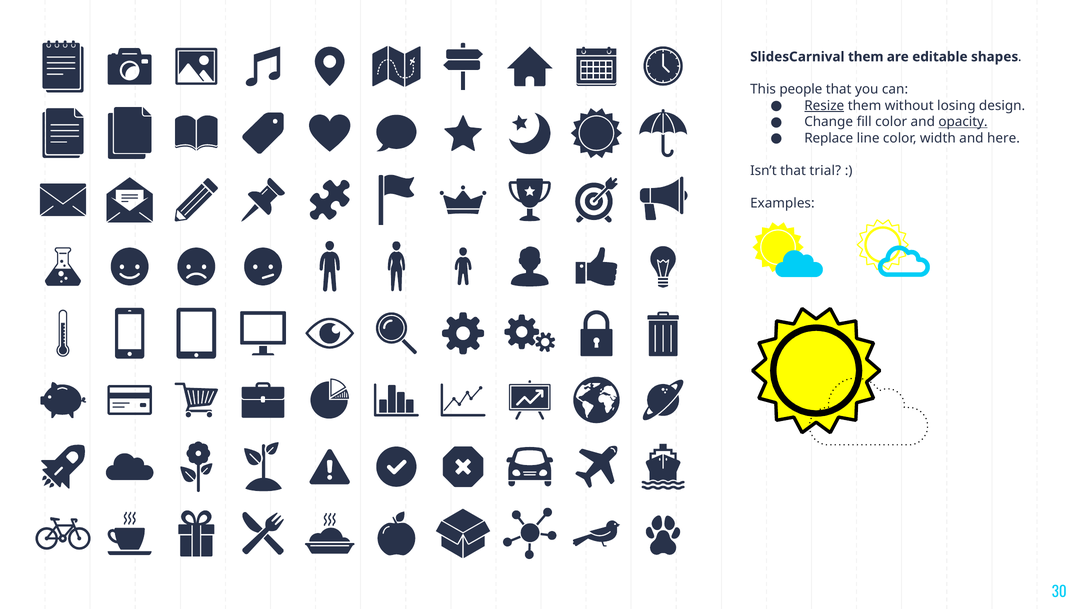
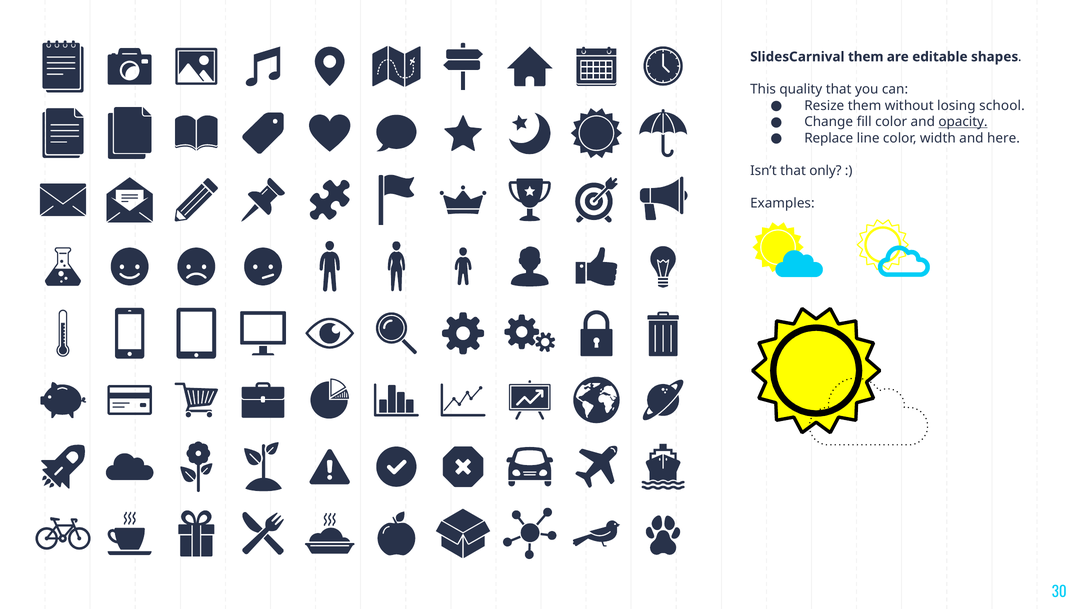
people: people -> quality
Resize underline: present -> none
design: design -> school
trial: trial -> only
